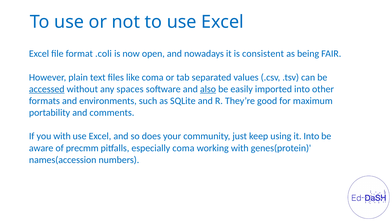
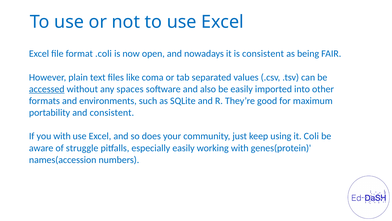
also underline: present -> none
and comments: comments -> consistent
it Into: Into -> Coli
precmm: precmm -> struggle
especially coma: coma -> easily
